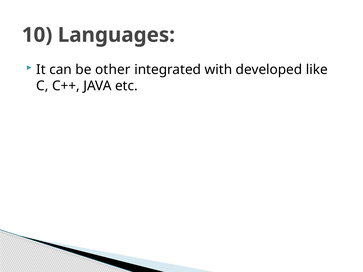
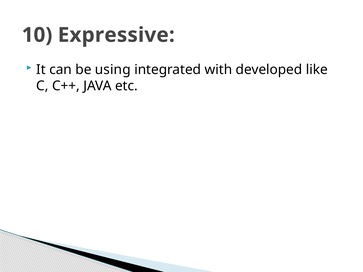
Languages: Languages -> Expressive
other: other -> using
